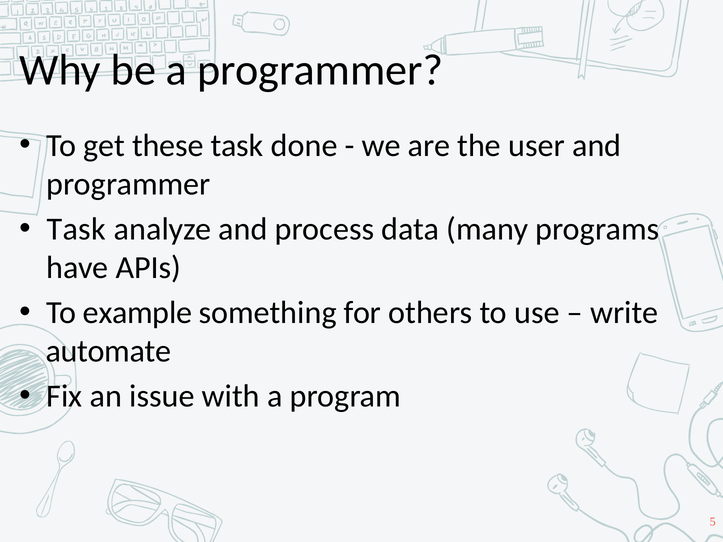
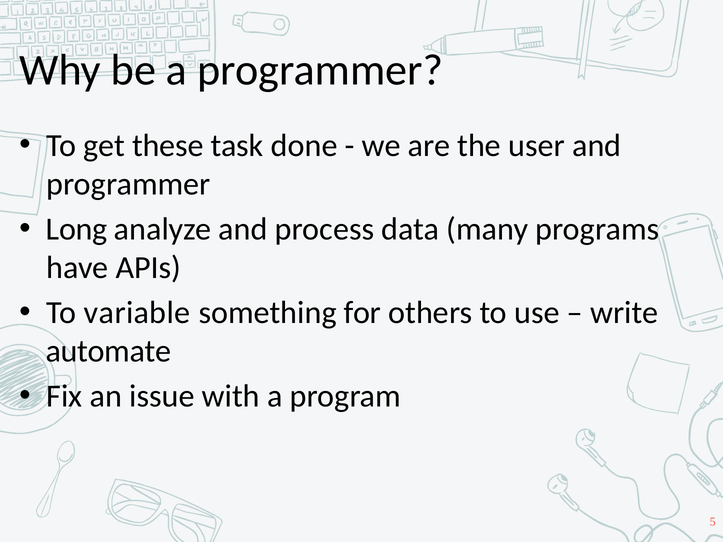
Task at (76, 229): Task -> Long
example: example -> variable
